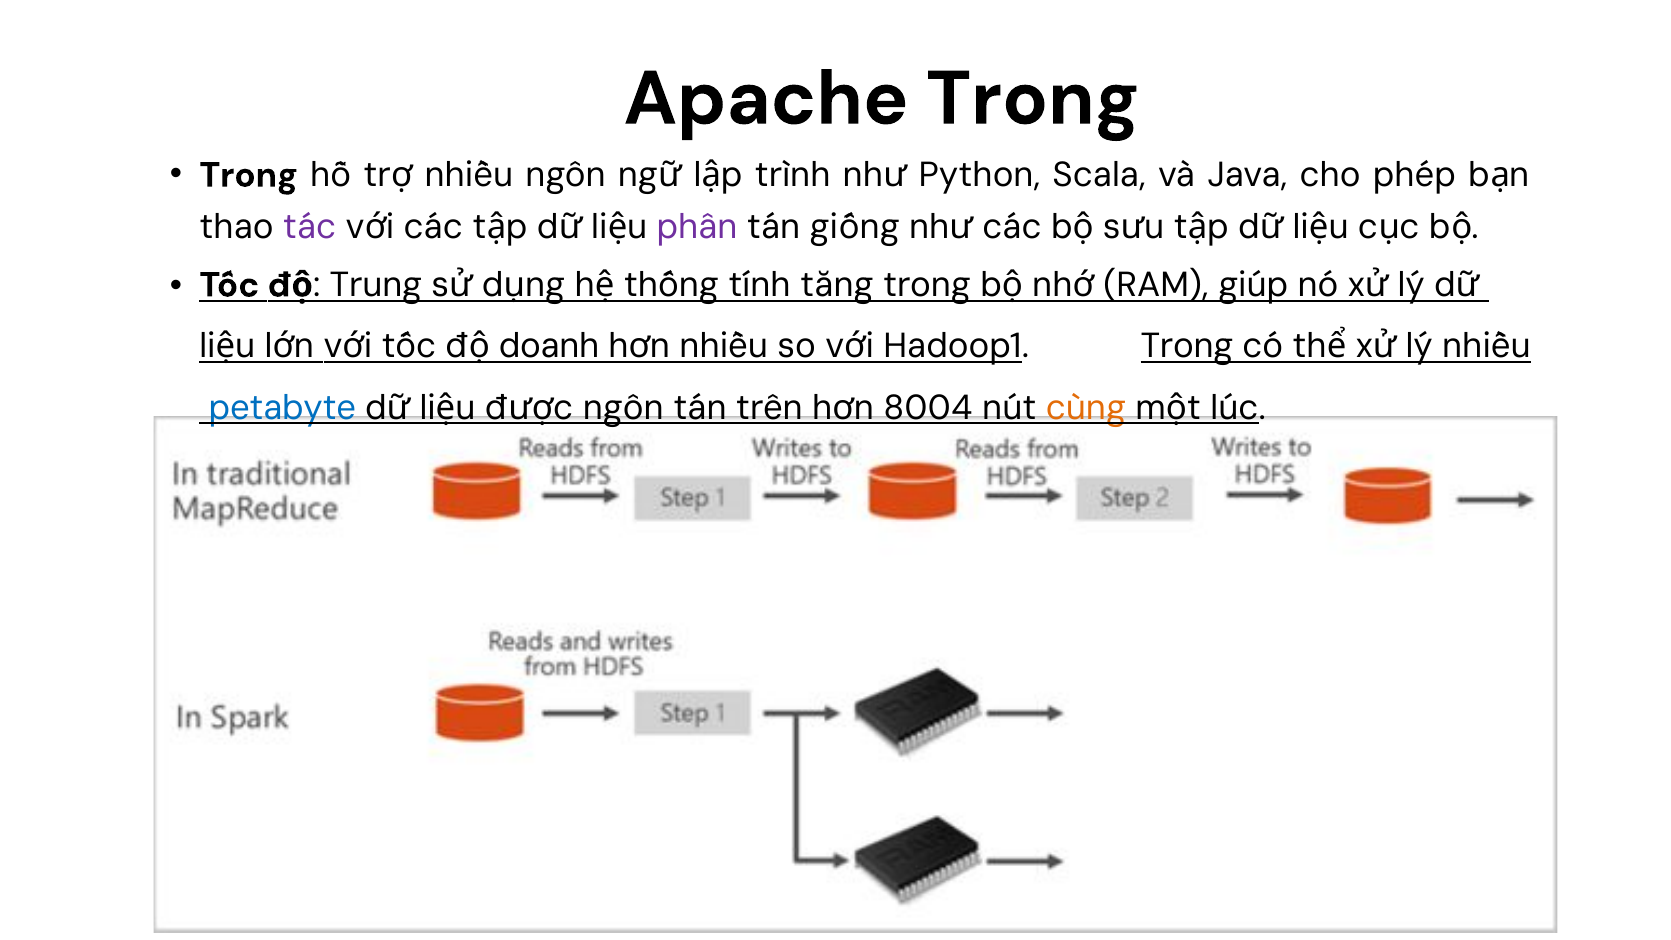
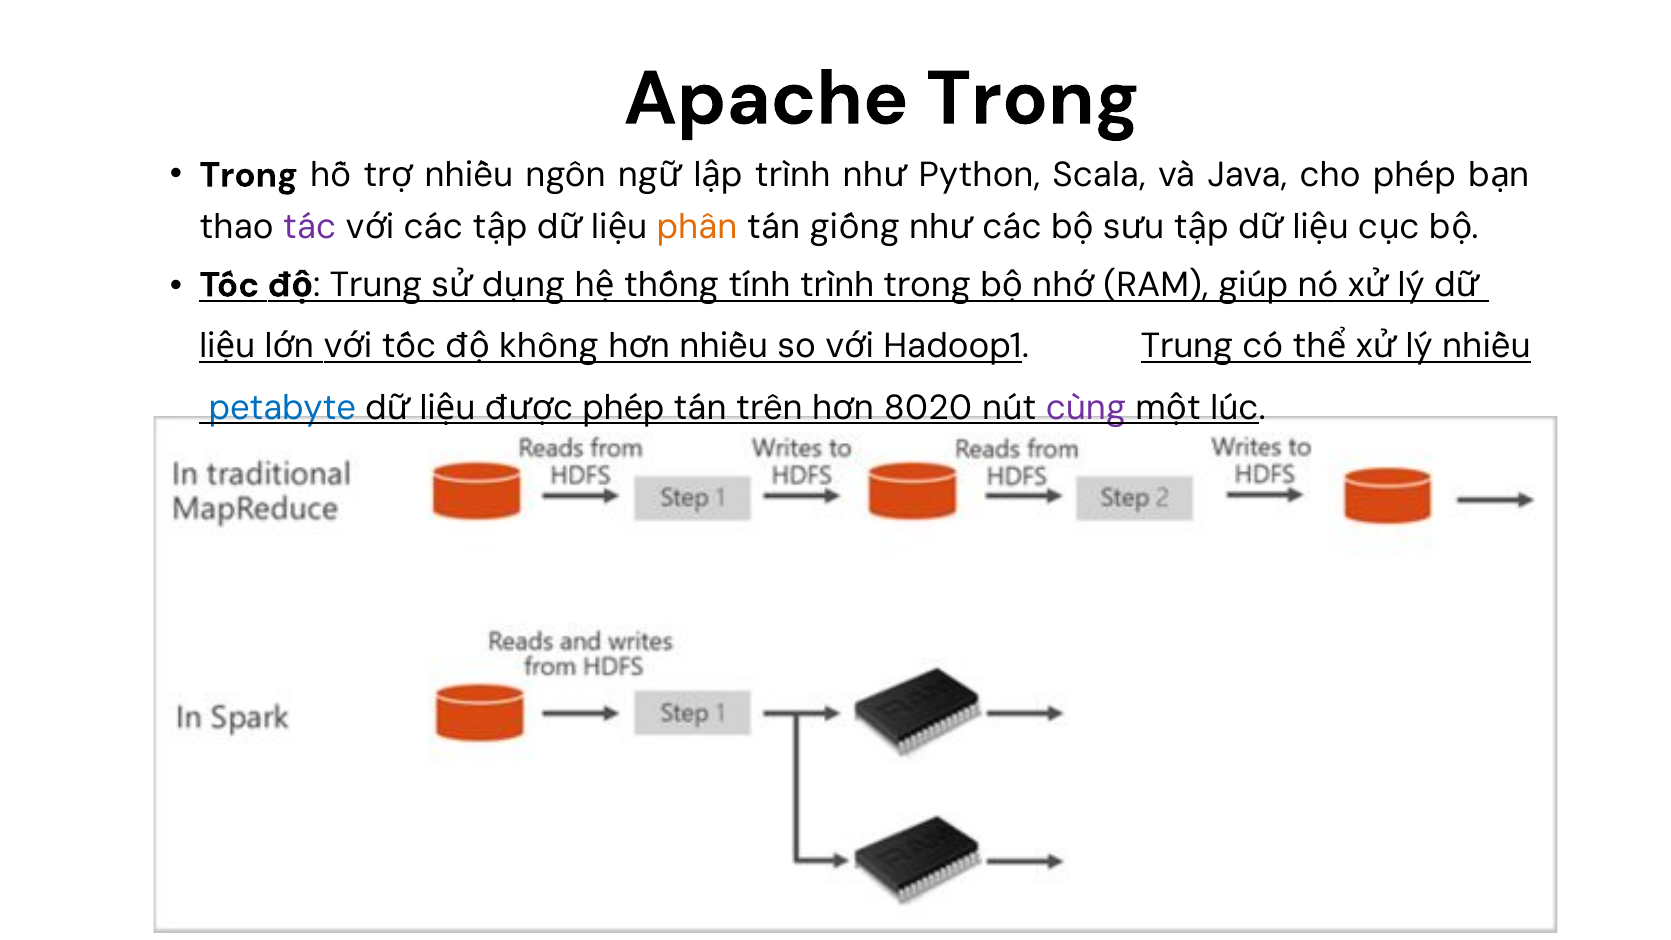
phân colour: purple -> orange
tính tăng: tăng -> trình
doanh: doanh -> không
Hadoop1 Trong: Trong -> Trung
ngôn at (623, 408): ngôn -> phép
8004: 8004 -> 8020
cùng colour: orange -> purple
